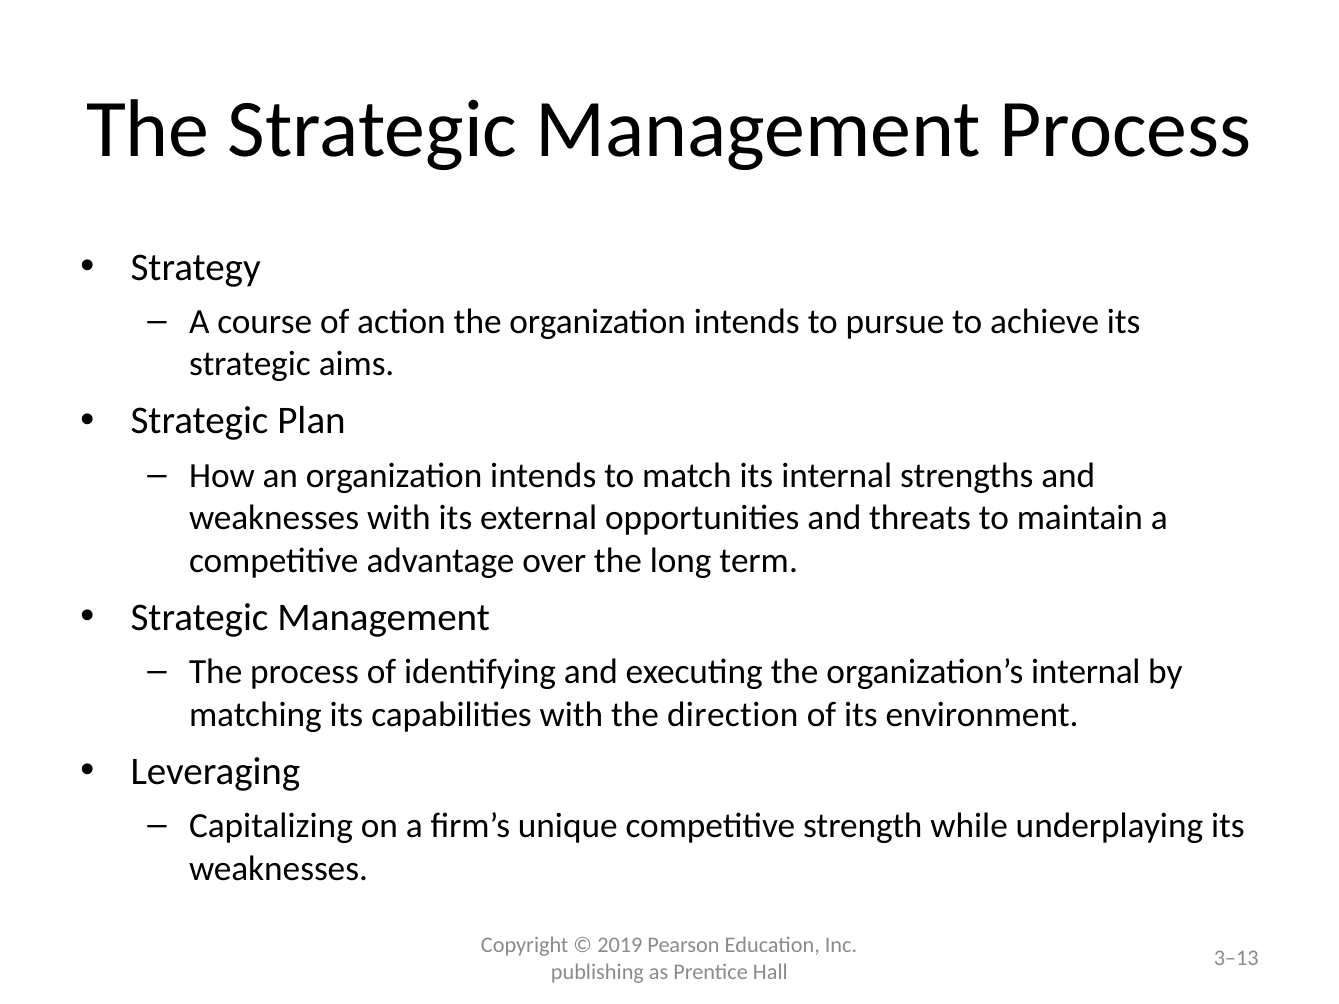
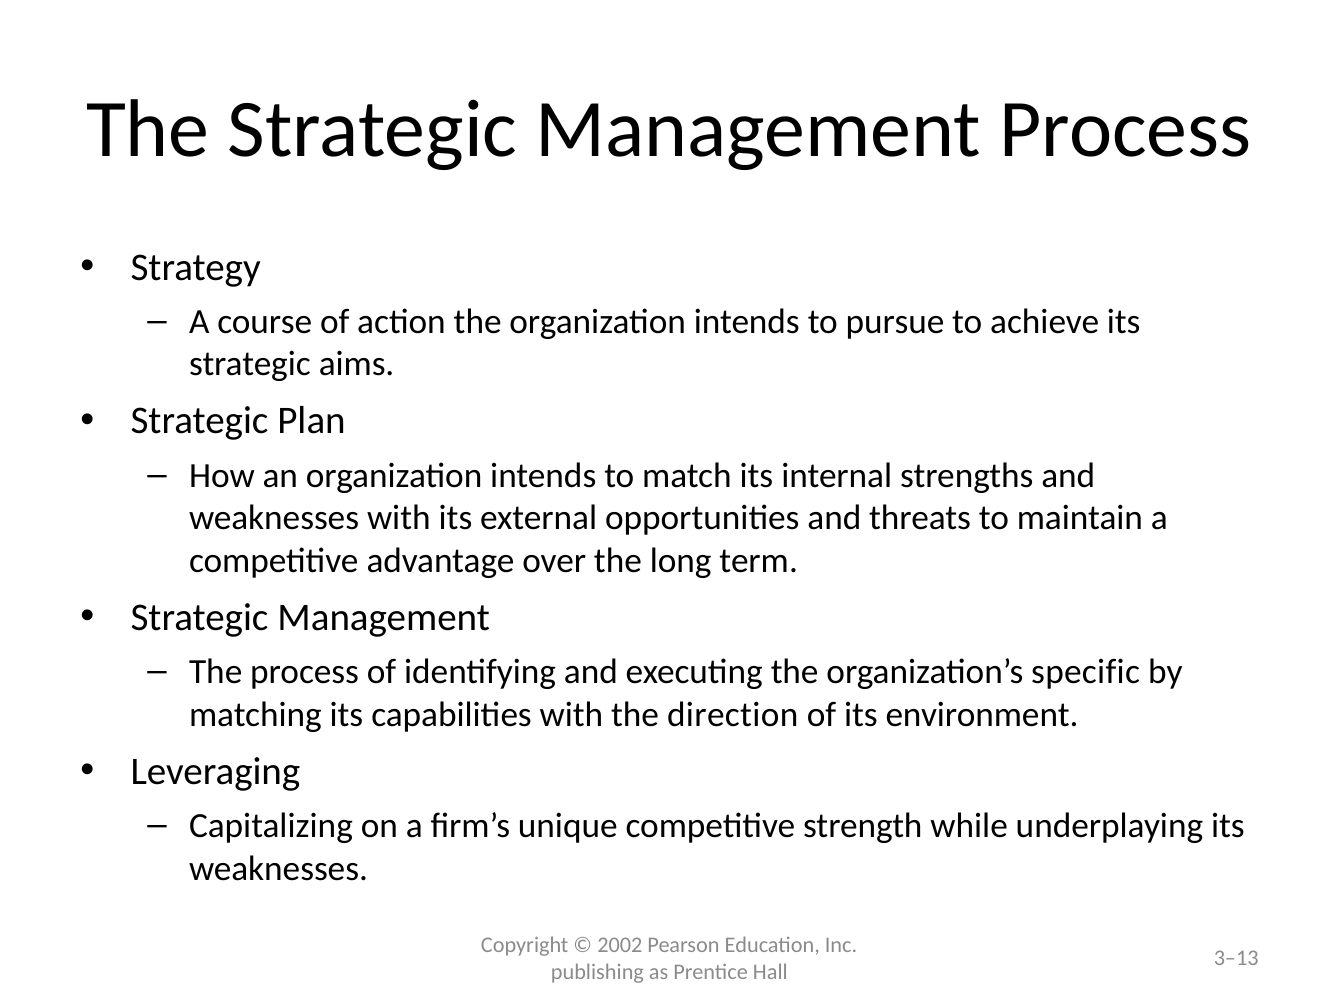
organization’s internal: internal -> specific
2019: 2019 -> 2002
